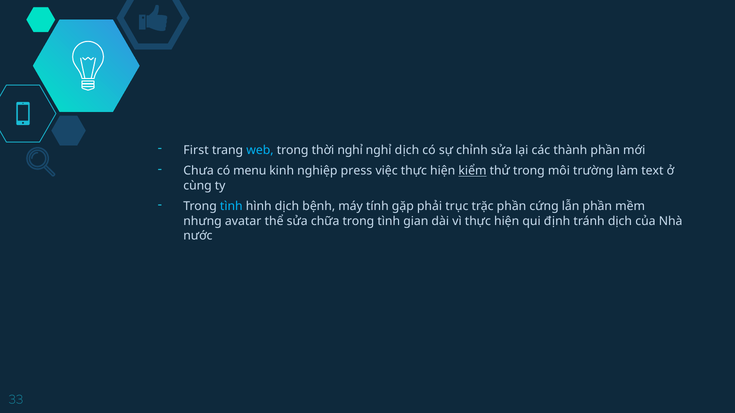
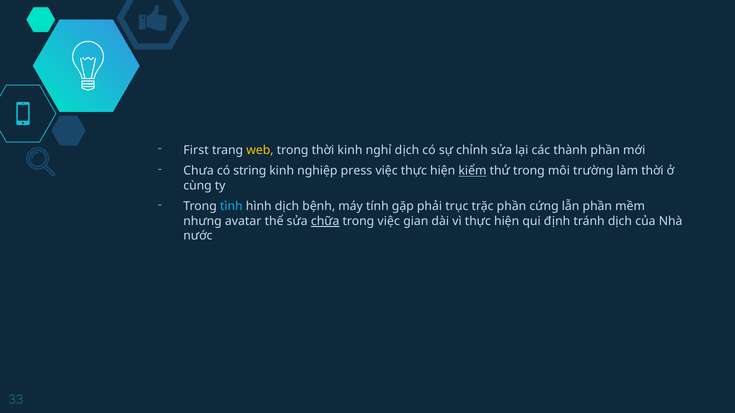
web colour: light blue -> yellow
thời nghỉ: nghỉ -> kinh
menu: menu -> string
làm text: text -> thời
chữa underline: none -> present
tình at (389, 221): tình -> việc
